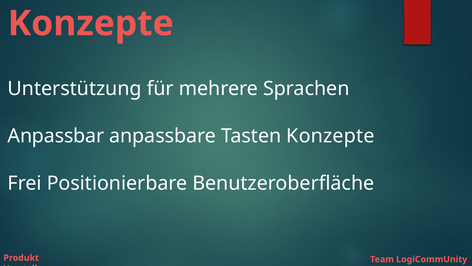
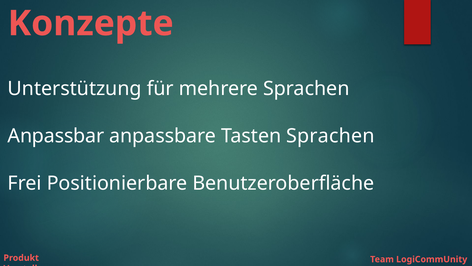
Tasten Konzepte: Konzepte -> Sprachen
